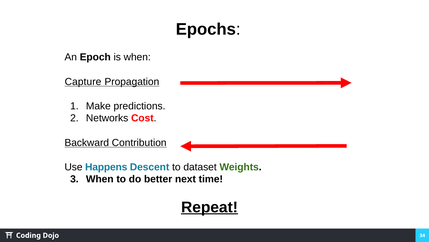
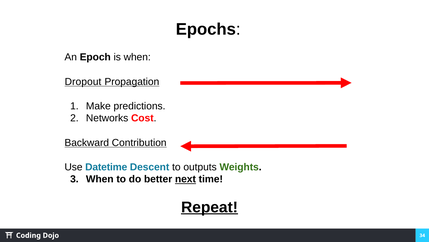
Capture: Capture -> Dropout
Happens: Happens -> Datetime
dataset: dataset -> outputs
next underline: none -> present
